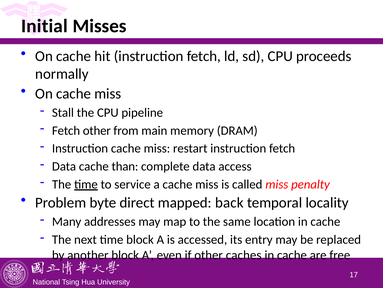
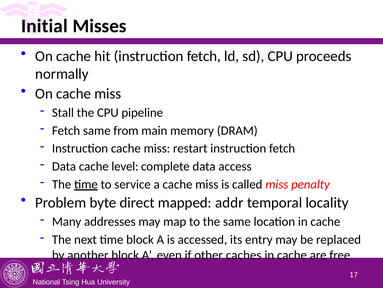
Fetch other: other -> same
than: than -> level
back: back -> addr
